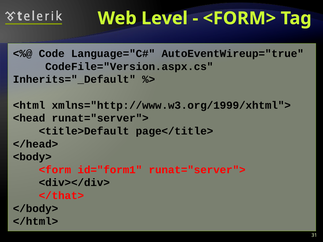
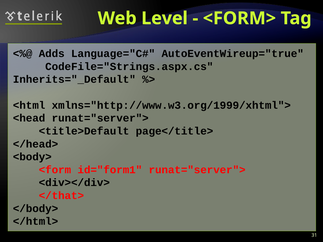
Code: Code -> Adds
CodeFile="Version.aspx.cs: CodeFile="Version.aspx.cs -> CodeFile="Strings.aspx.cs
